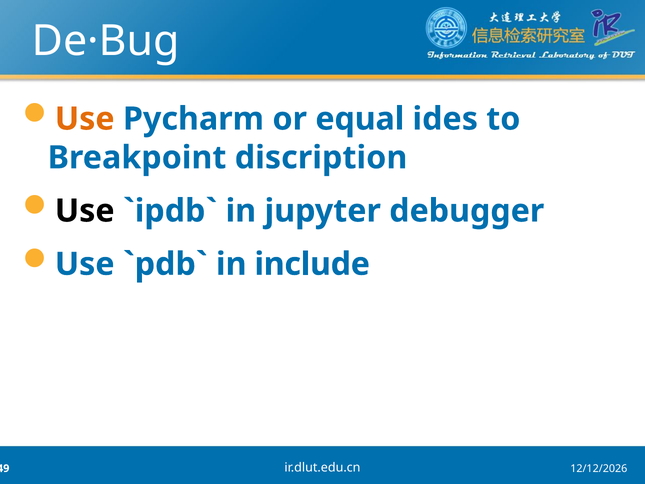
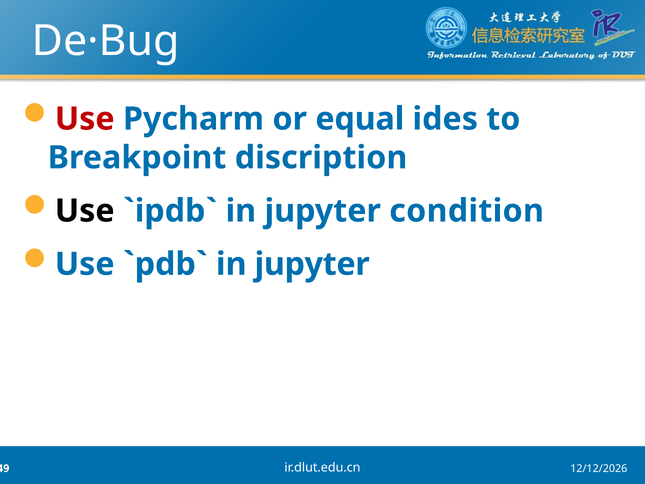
Use at (85, 119) colour: orange -> red
debugger: debugger -> condition
include at (312, 264): include -> jupyter
